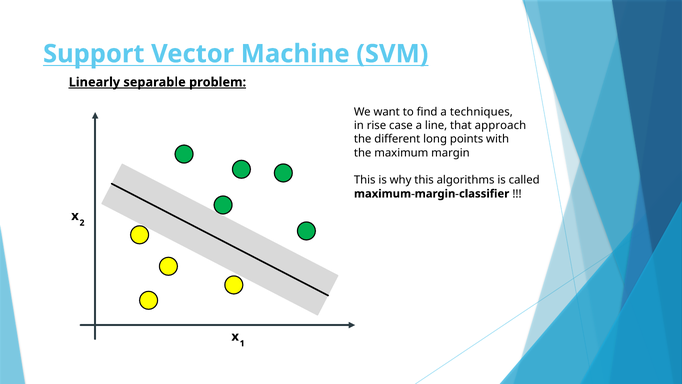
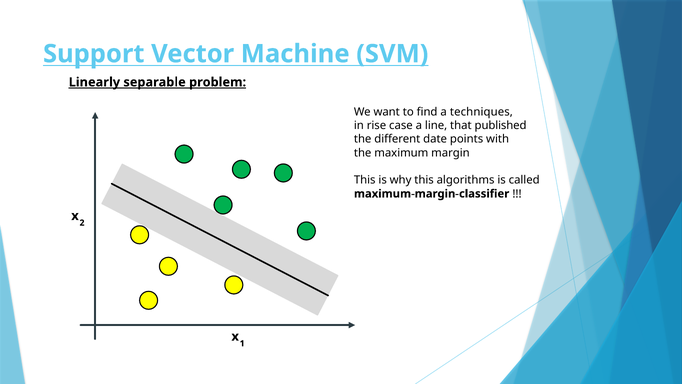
approach: approach -> published
long: long -> date
